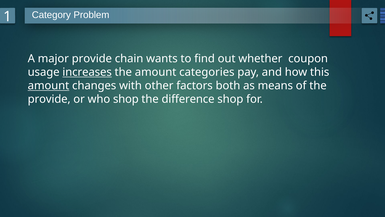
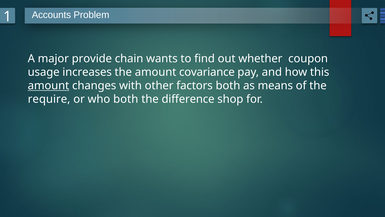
Category: Category -> Accounts
increases underline: present -> none
categories: categories -> covariance
provide at (49, 99): provide -> require
who shop: shop -> both
